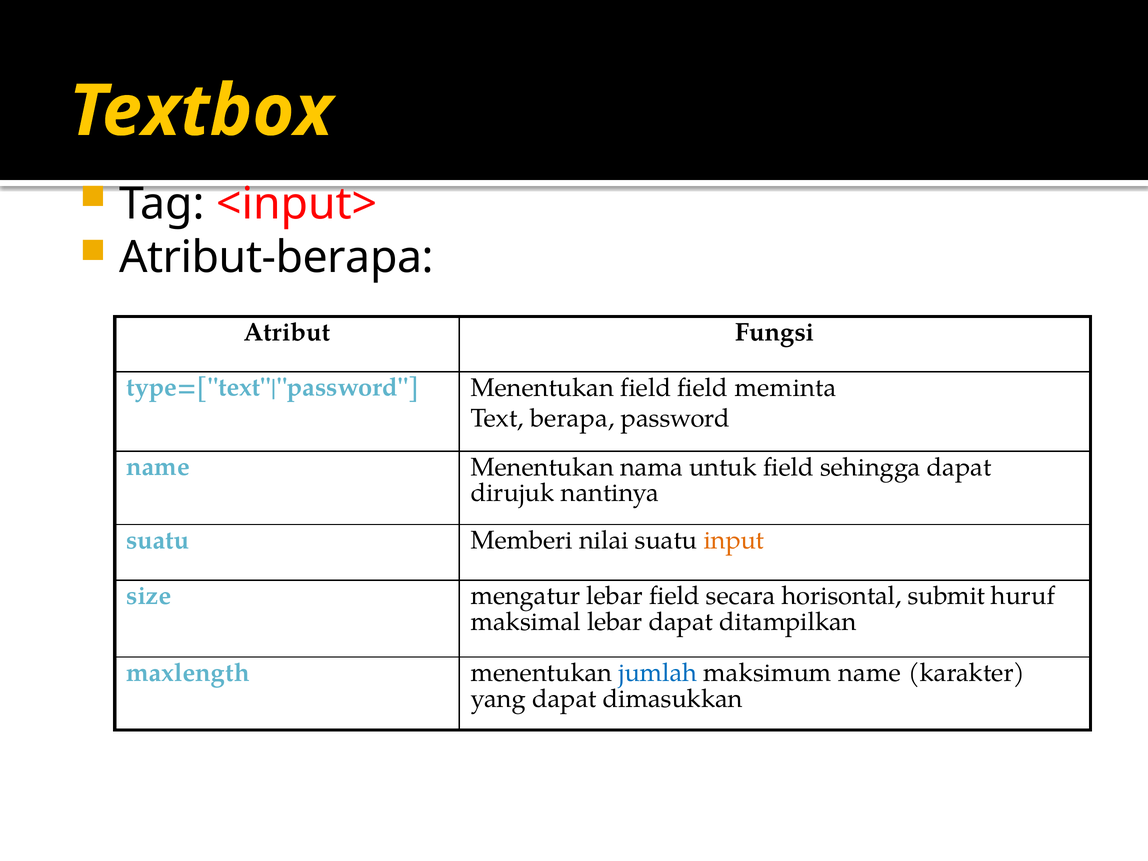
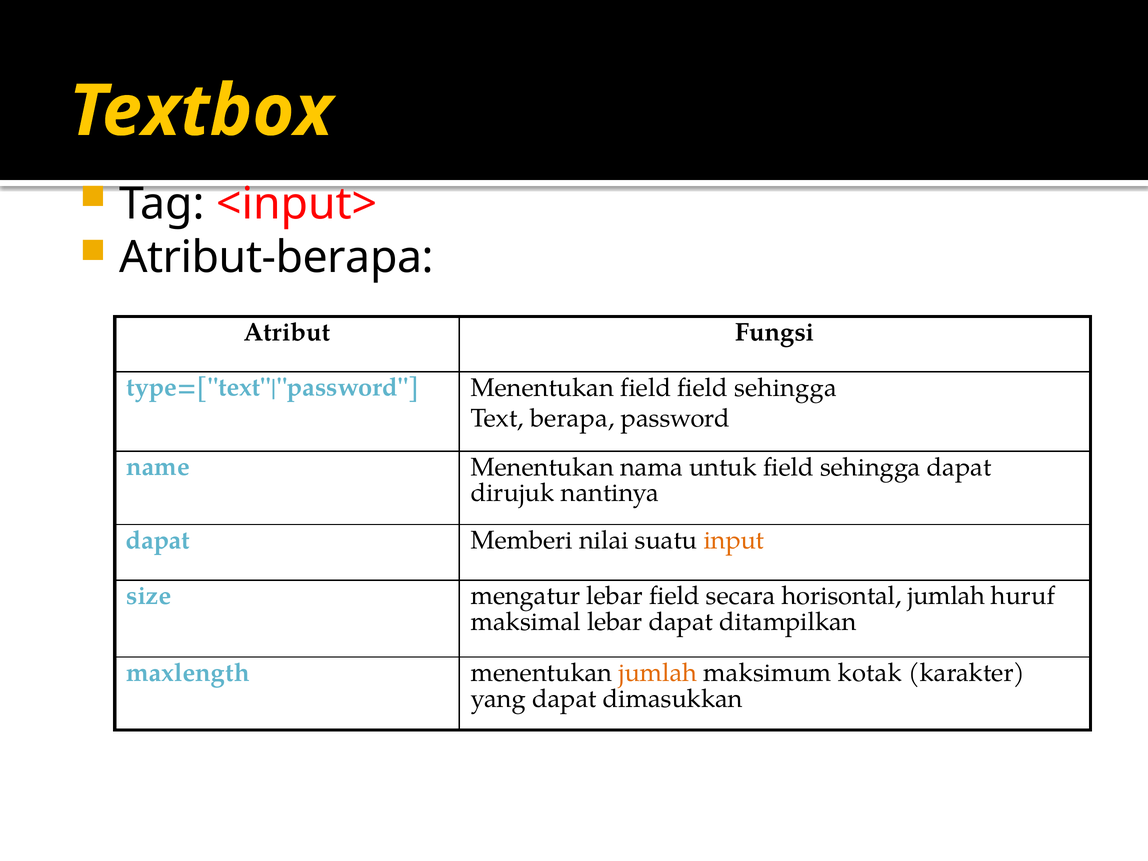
meminta at (786, 388): meminta -> sehingga
suatu at (158, 540): suatu -> dapat
horisontal submit: submit -> jumlah
jumlah at (658, 673) colour: blue -> orange
maksimum name: name -> kotak
